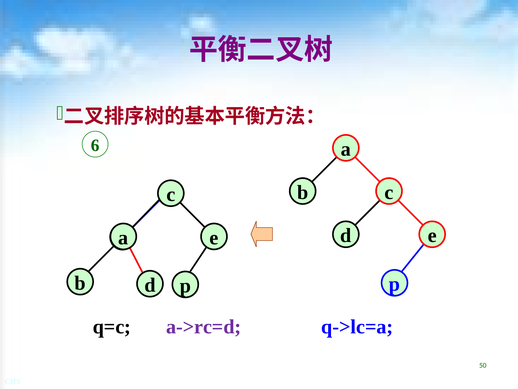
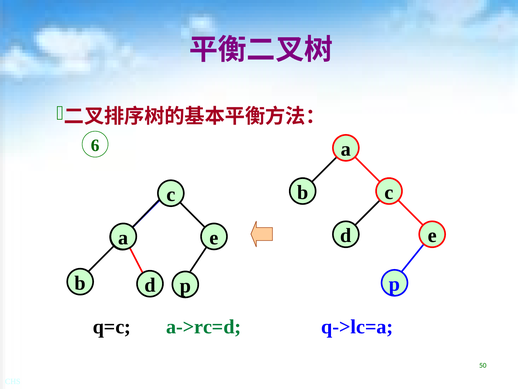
a->rc=d colour: purple -> green
